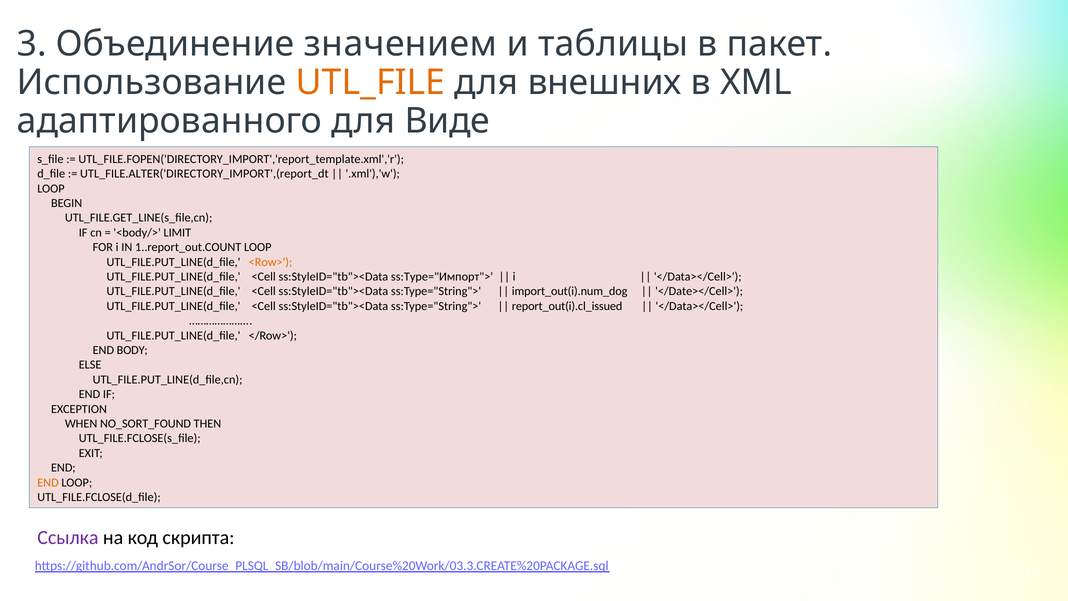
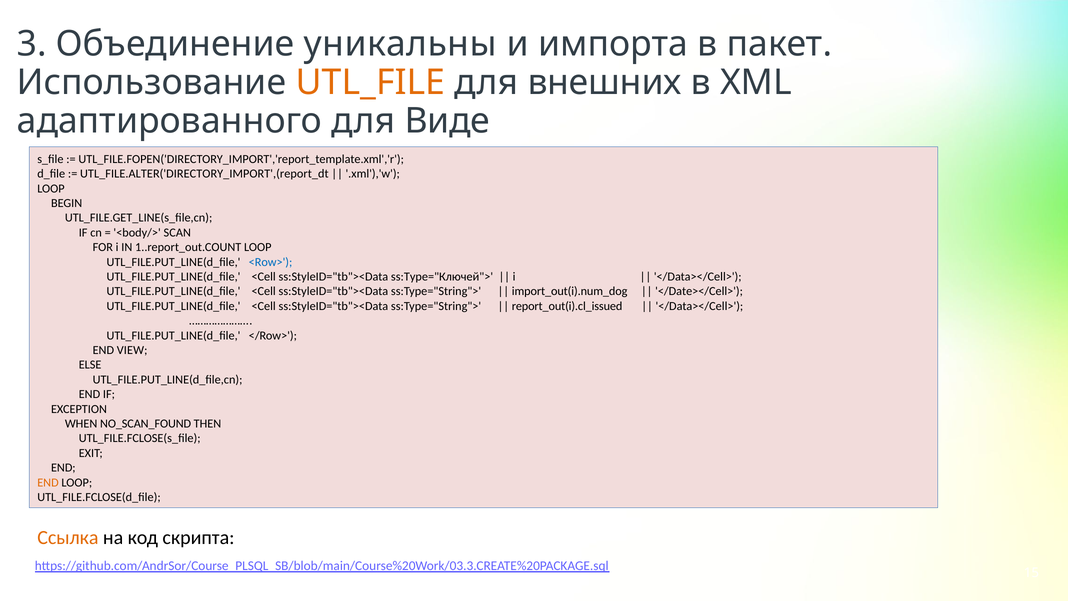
значением: значением -> уникальны
таблицы: таблицы -> импорта
LIMIT: LIMIT -> SCAN
<Row> colour: orange -> blue
ss:Type="Импорт">: ss:Type="Импорт"> -> ss:Type="Ключей">
BODY: BODY -> VIEW
NO_SORT_FOUND: NO_SORT_FOUND -> NO_SCAN_FOUND
Ссылка colour: purple -> orange
